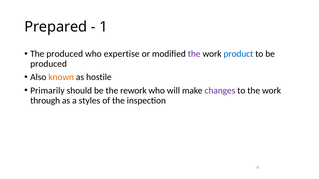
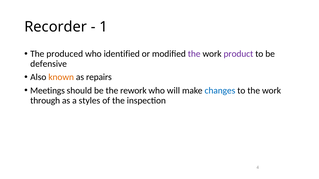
Prepared: Prepared -> Recorder
expertise: expertise -> identified
product colour: blue -> purple
produced at (49, 64): produced -> defensive
hostile: hostile -> repairs
Primarily: Primarily -> Meetings
changes colour: purple -> blue
